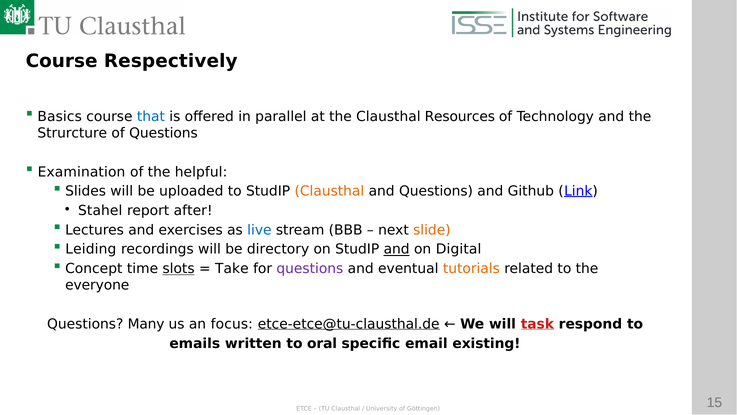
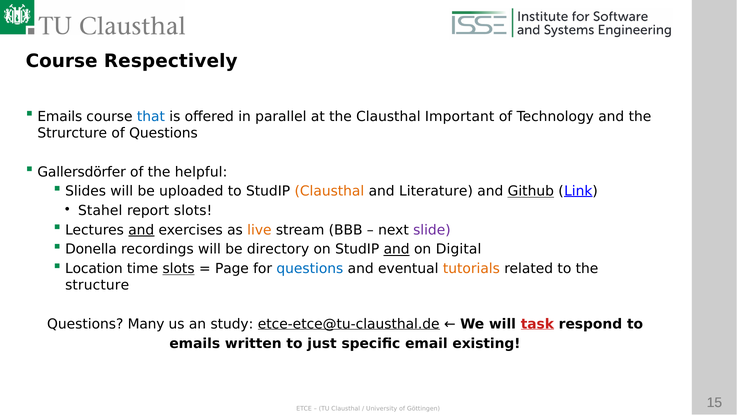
Basics at (60, 116): Basics -> Emails
Resources: Resources -> Important
Examination: Examination -> Gallersdörfer
and Questions: Questions -> Literature
Github underline: none -> present
report after: after -> slots
and at (141, 230) underline: none -> present
live colour: blue -> orange
slide colour: orange -> purple
Leiding: Leiding -> Donella
Concept: Concept -> Location
Take: Take -> Page
questions at (310, 268) colour: purple -> blue
everyone: everyone -> structure
focus: focus -> study
oral: oral -> just
